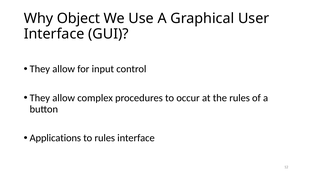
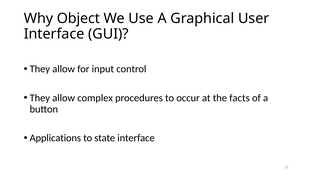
the rules: rules -> facts
to rules: rules -> state
